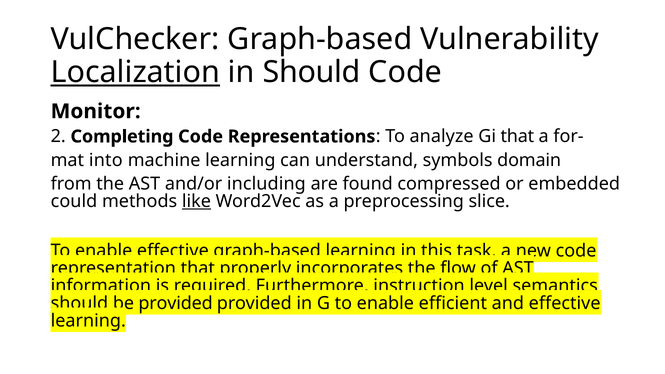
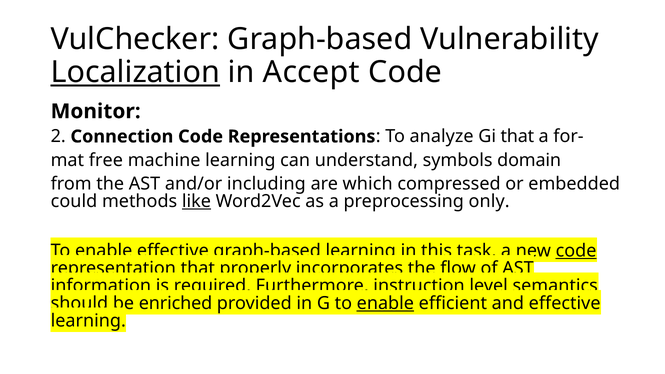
in Should: Should -> Accept
Completing: Completing -> Connection
into: into -> free
found: found -> which
slice: slice -> only
code at (576, 251) underline: none -> present
provided at (176, 303): provided -> enriched
enable at (385, 303) underline: none -> present
